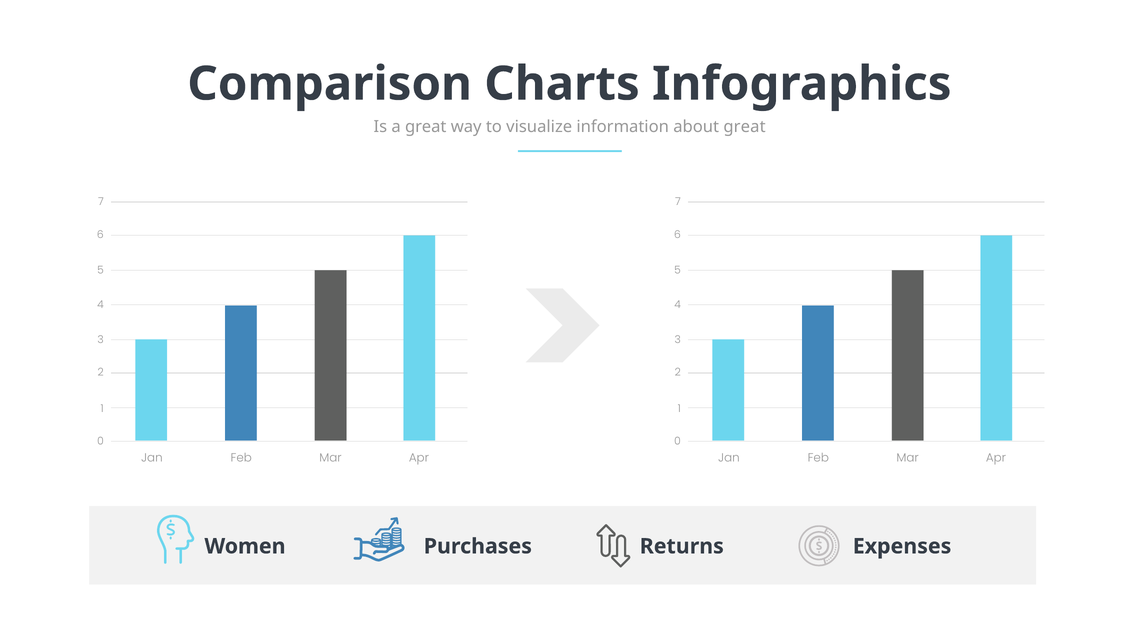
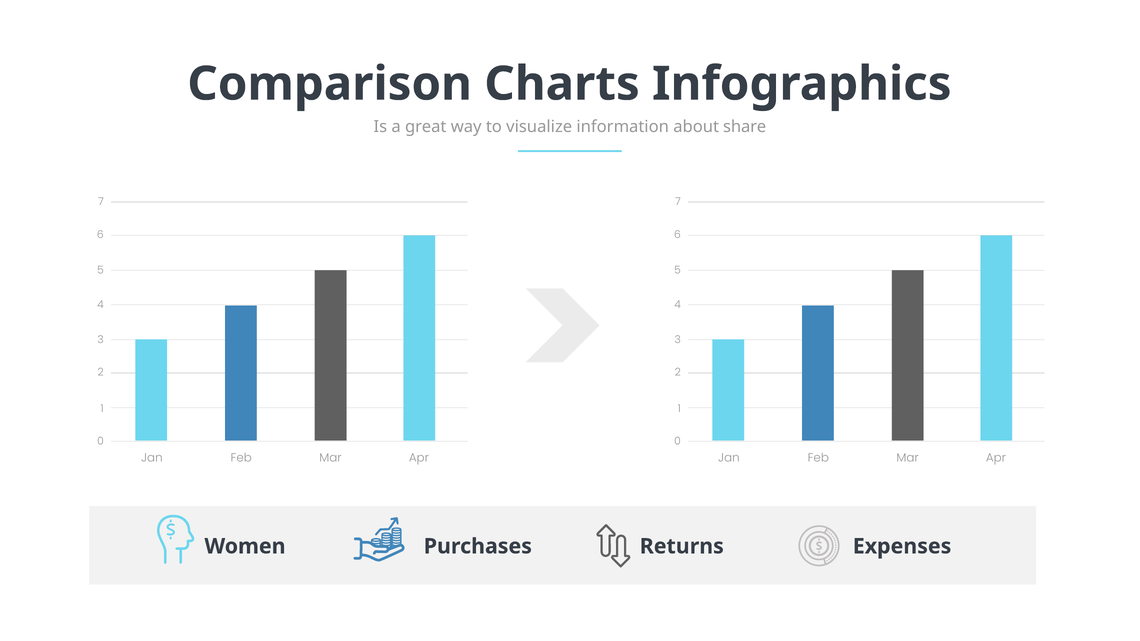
about great: great -> share
